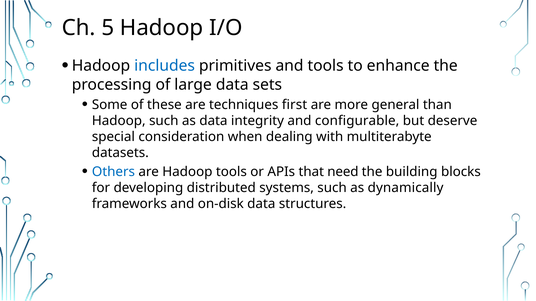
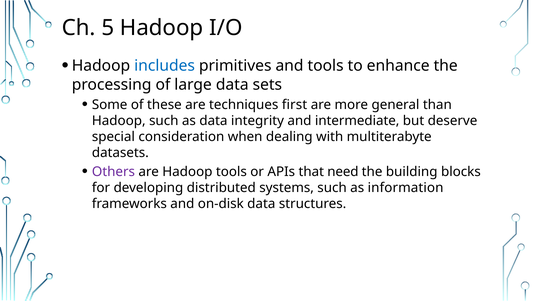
configurable: configurable -> intermediate
Others colour: blue -> purple
dynamically: dynamically -> information
